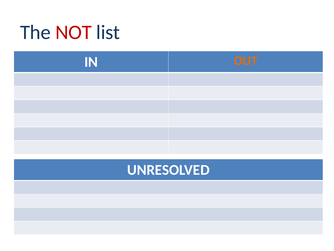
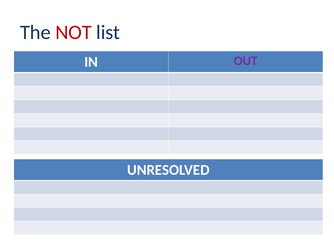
OUT colour: orange -> purple
